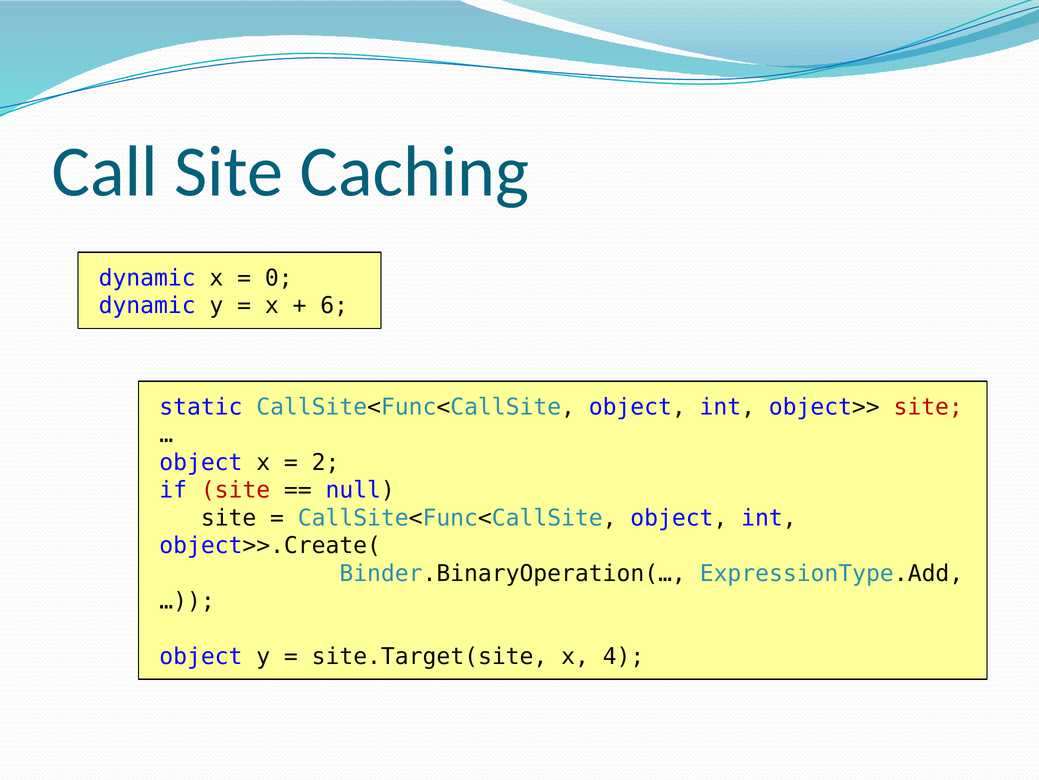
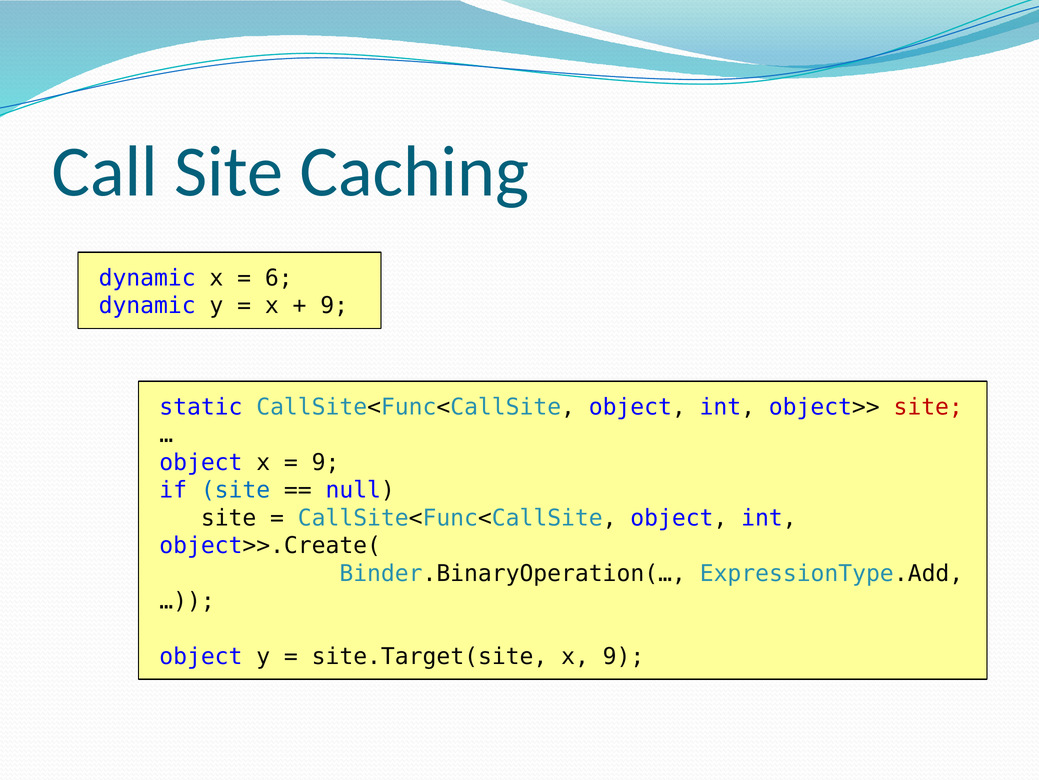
0: 0 -> 6
6 at (334, 306): 6 -> 9
2 at (326, 462): 2 -> 9
site at (236, 490) colour: red -> blue
x 4: 4 -> 9
